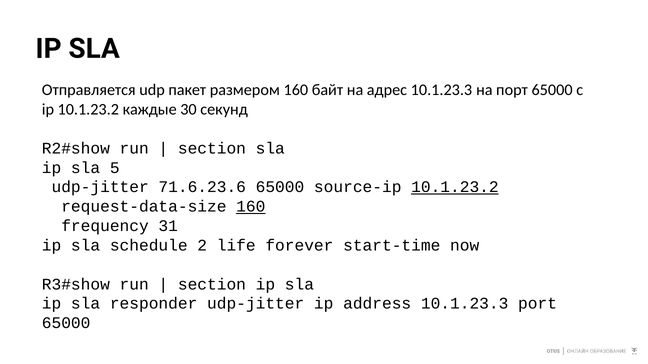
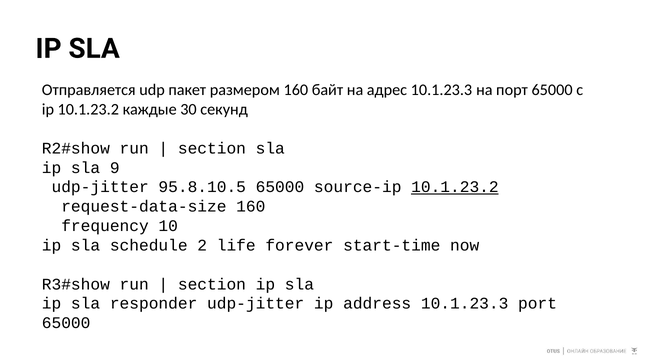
5: 5 -> 9
71.6.23.6: 71.6.23.6 -> 95.8.10.5
160 at (251, 207) underline: present -> none
31: 31 -> 10
